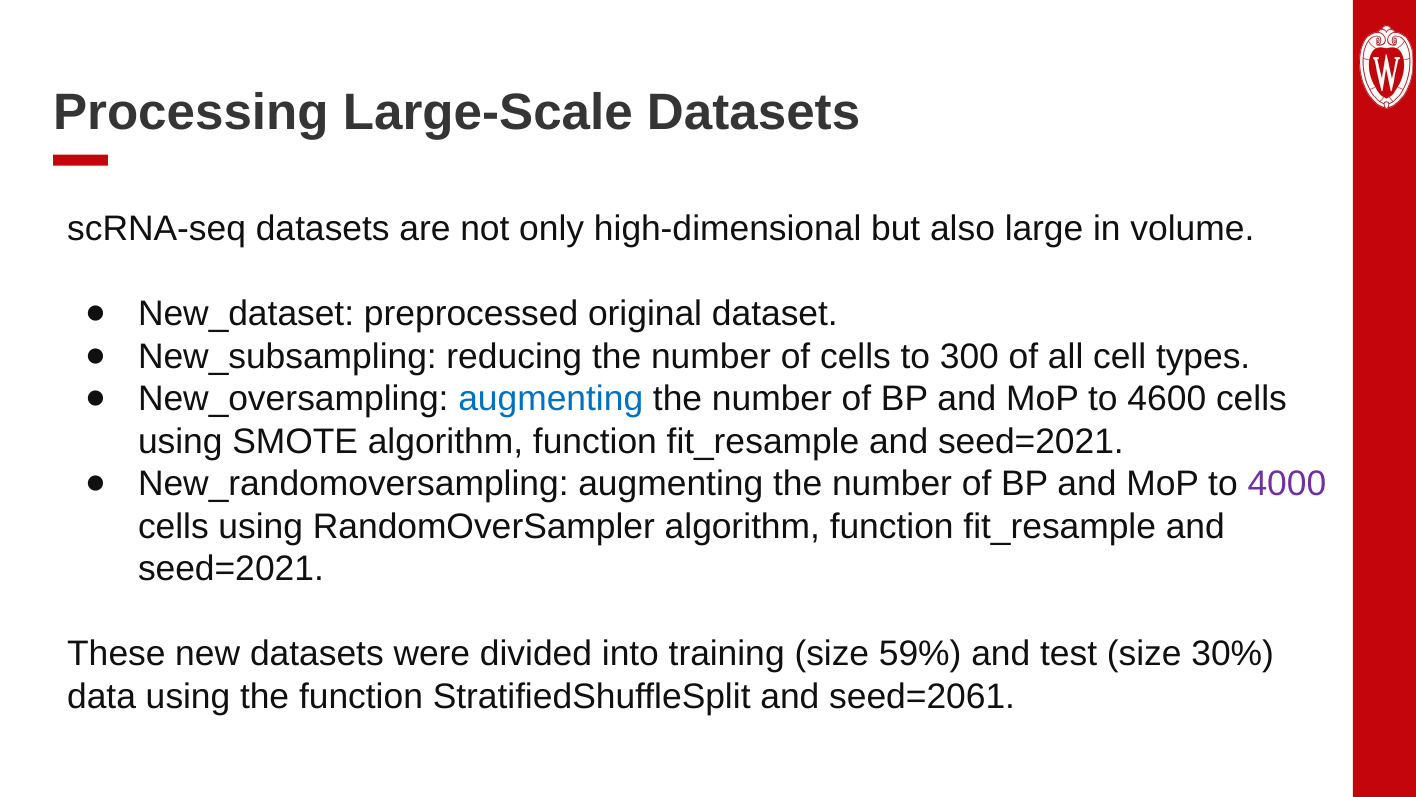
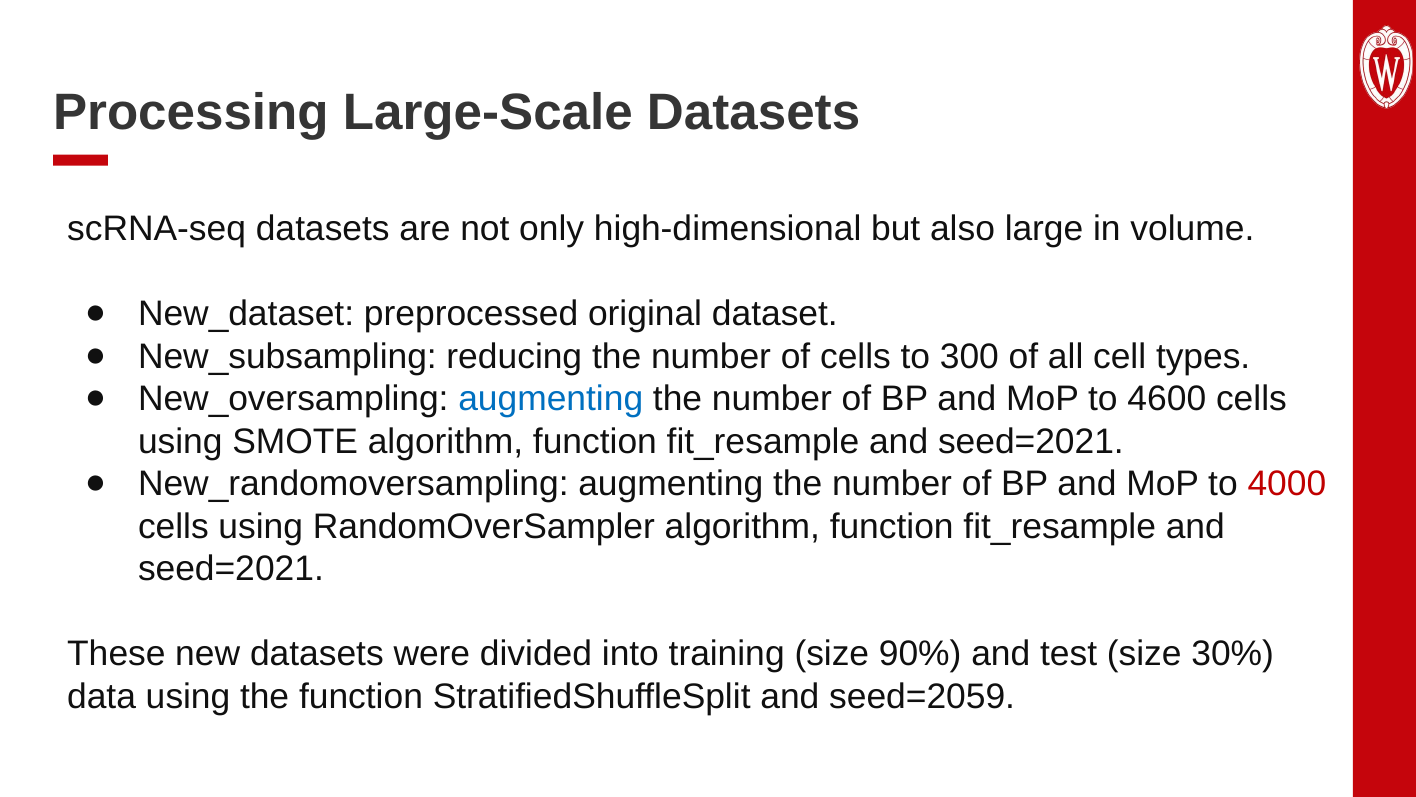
4000 colour: purple -> red
59%: 59% -> 90%
seed=2061: seed=2061 -> seed=2059
